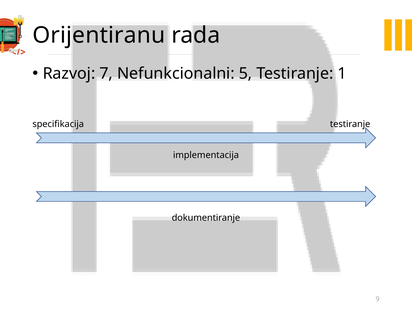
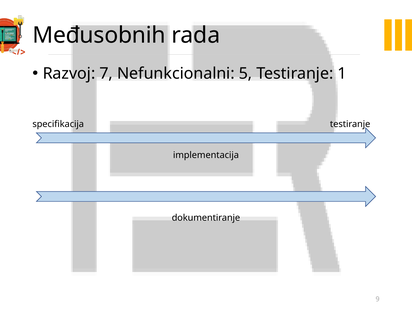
Orijentiranu: Orijentiranu -> Međusobnih
